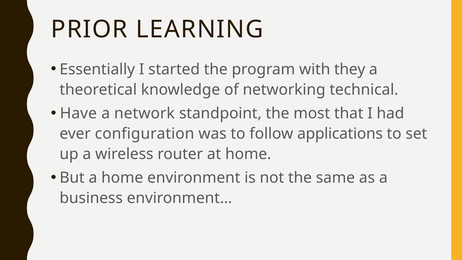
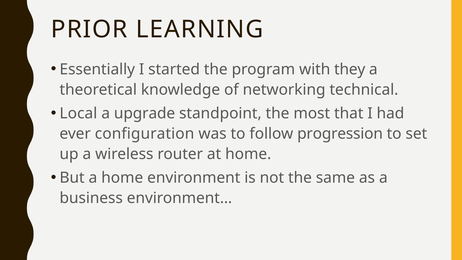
Have: Have -> Local
network: network -> upgrade
applications: applications -> progression
